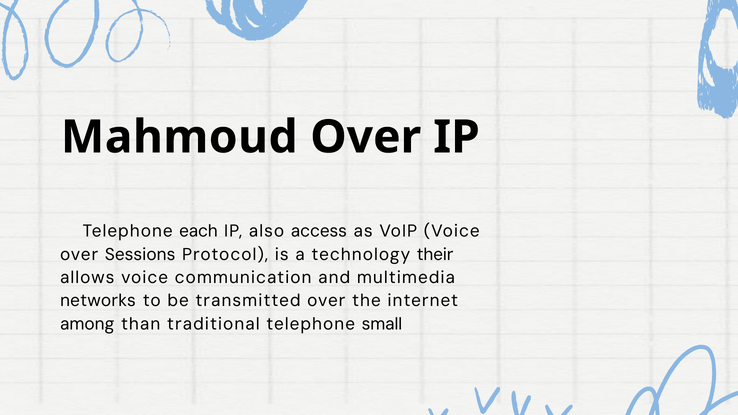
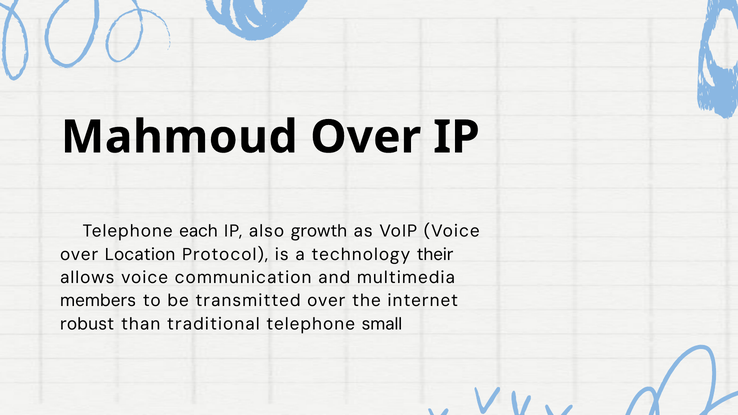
access: access -> growth
Sessions: Sessions -> Location
networks: networks -> members
among: among -> robust
